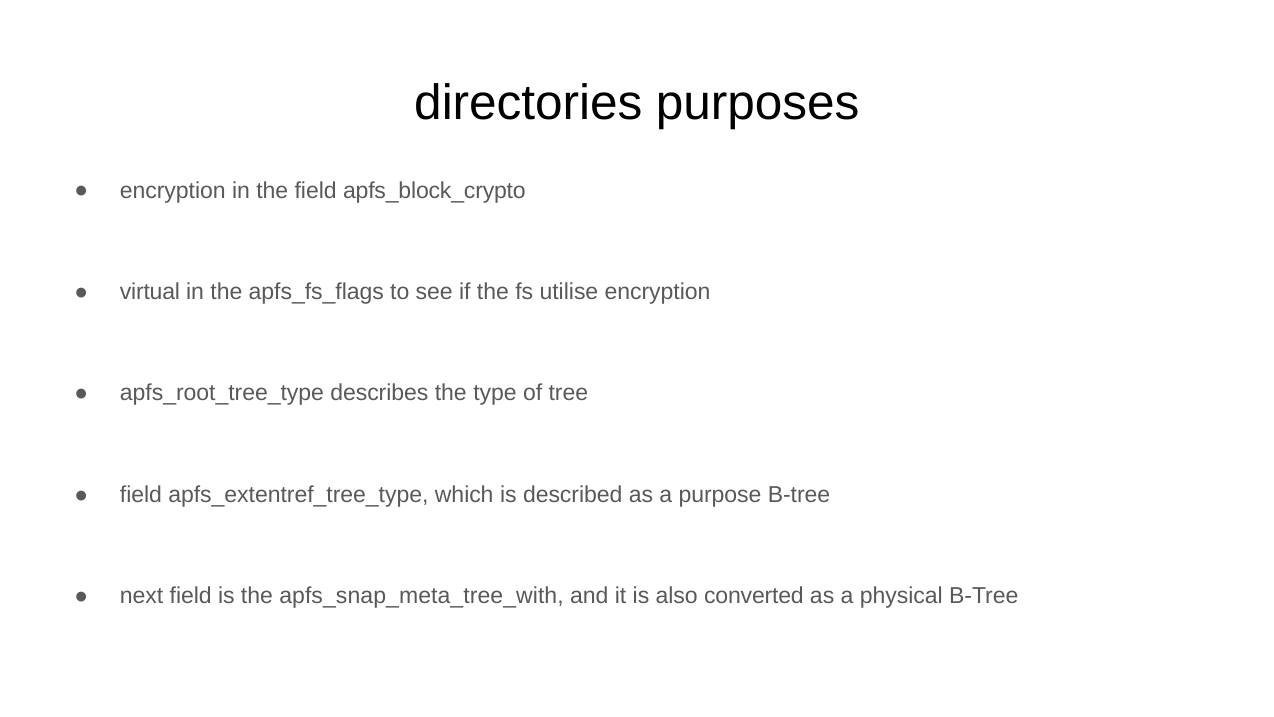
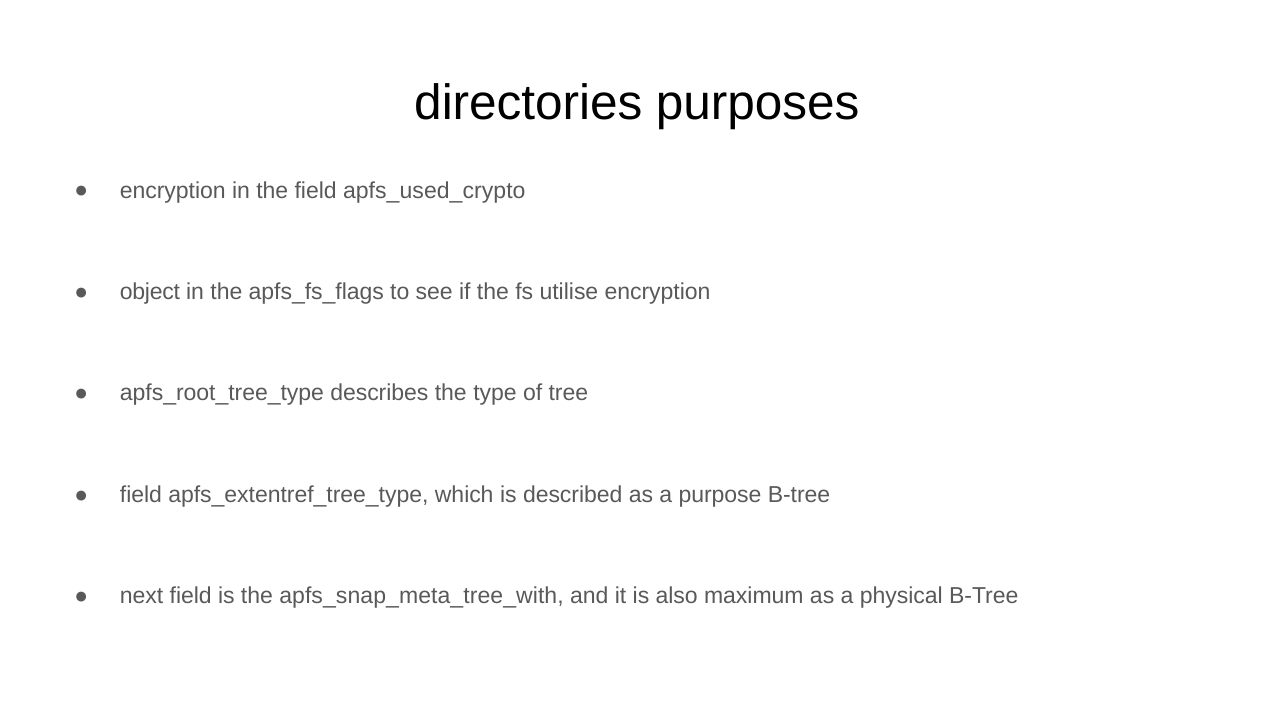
apfs_block_crypto: apfs_block_crypto -> apfs_used_crypto
virtual: virtual -> object
converted: converted -> maximum
